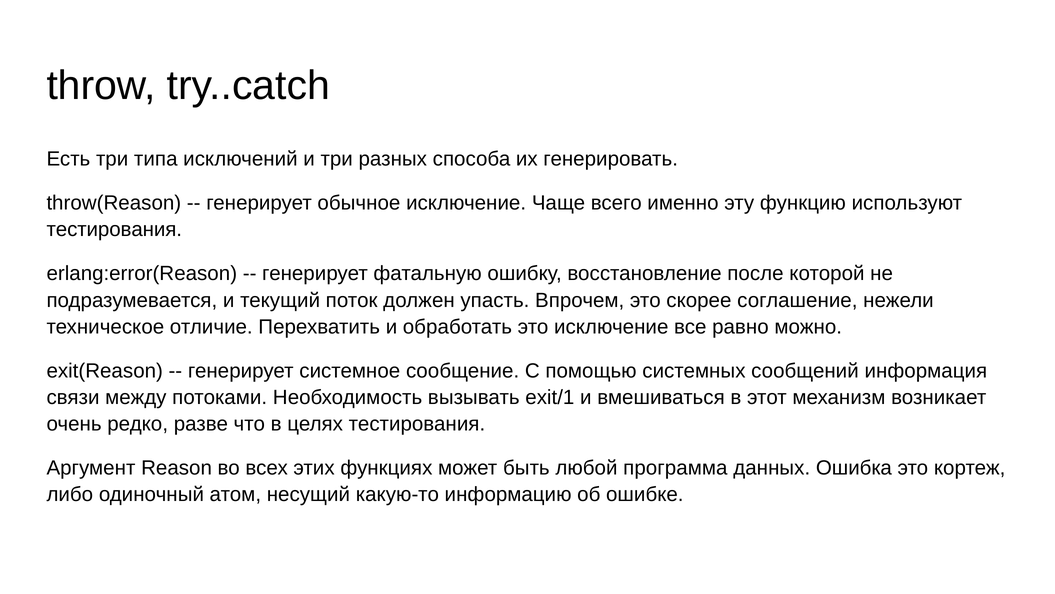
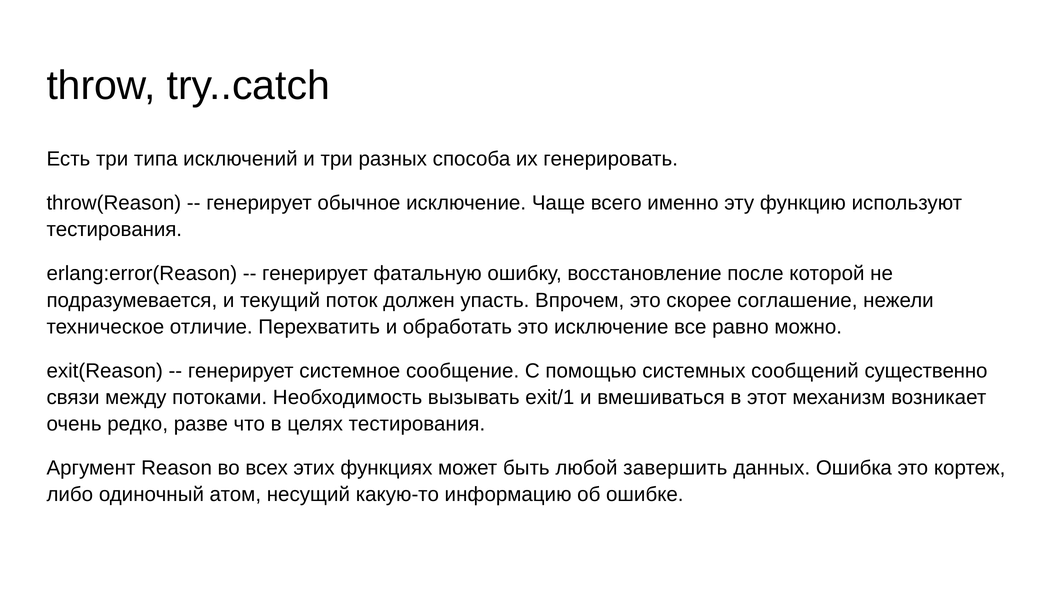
информация: информация -> существенно
программа: программа -> завершить
